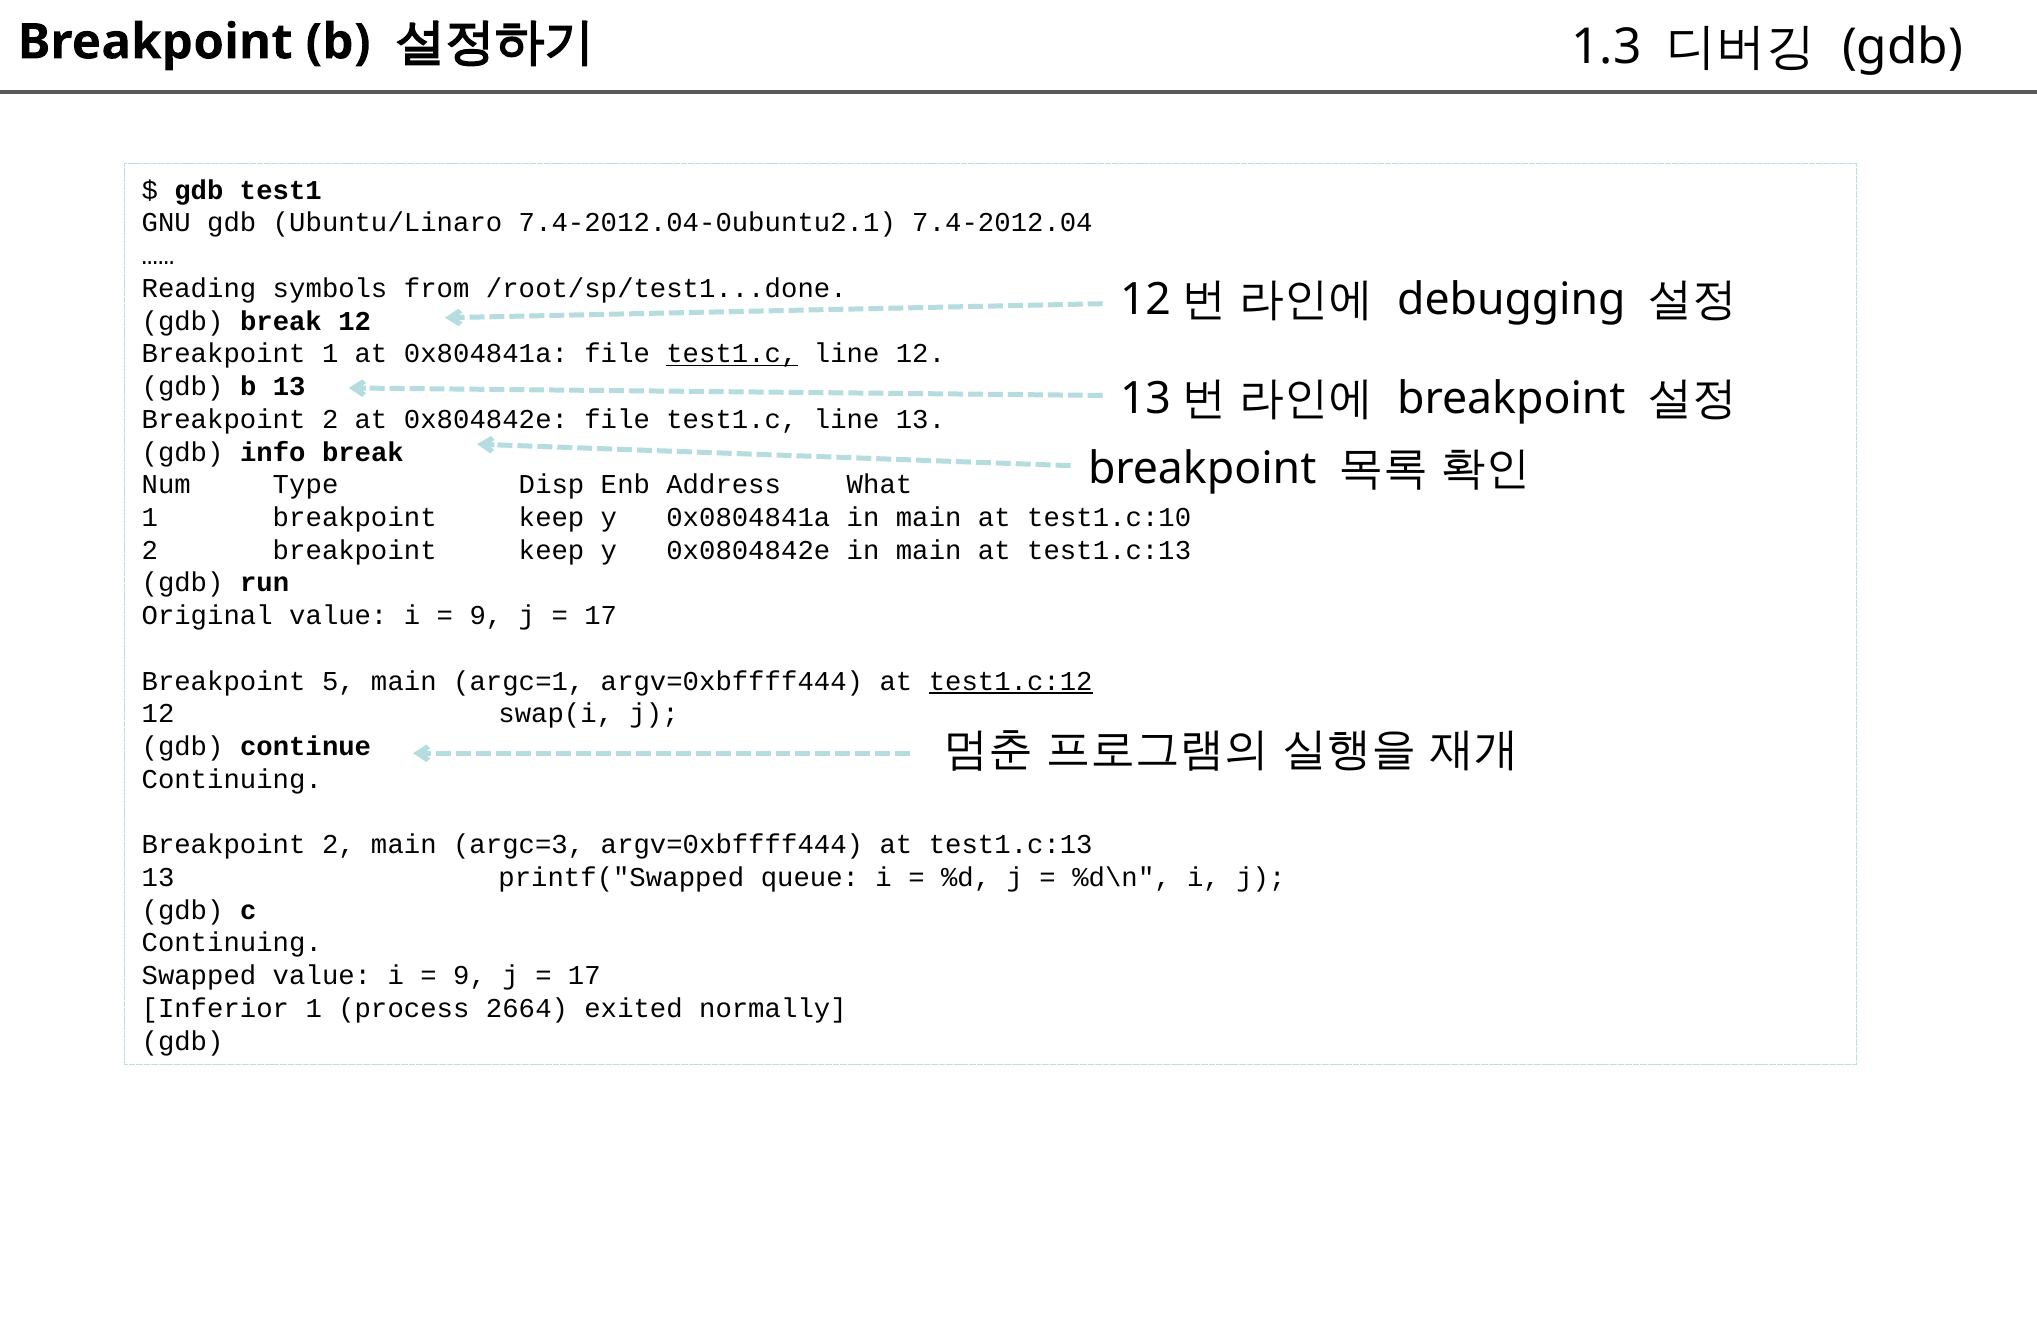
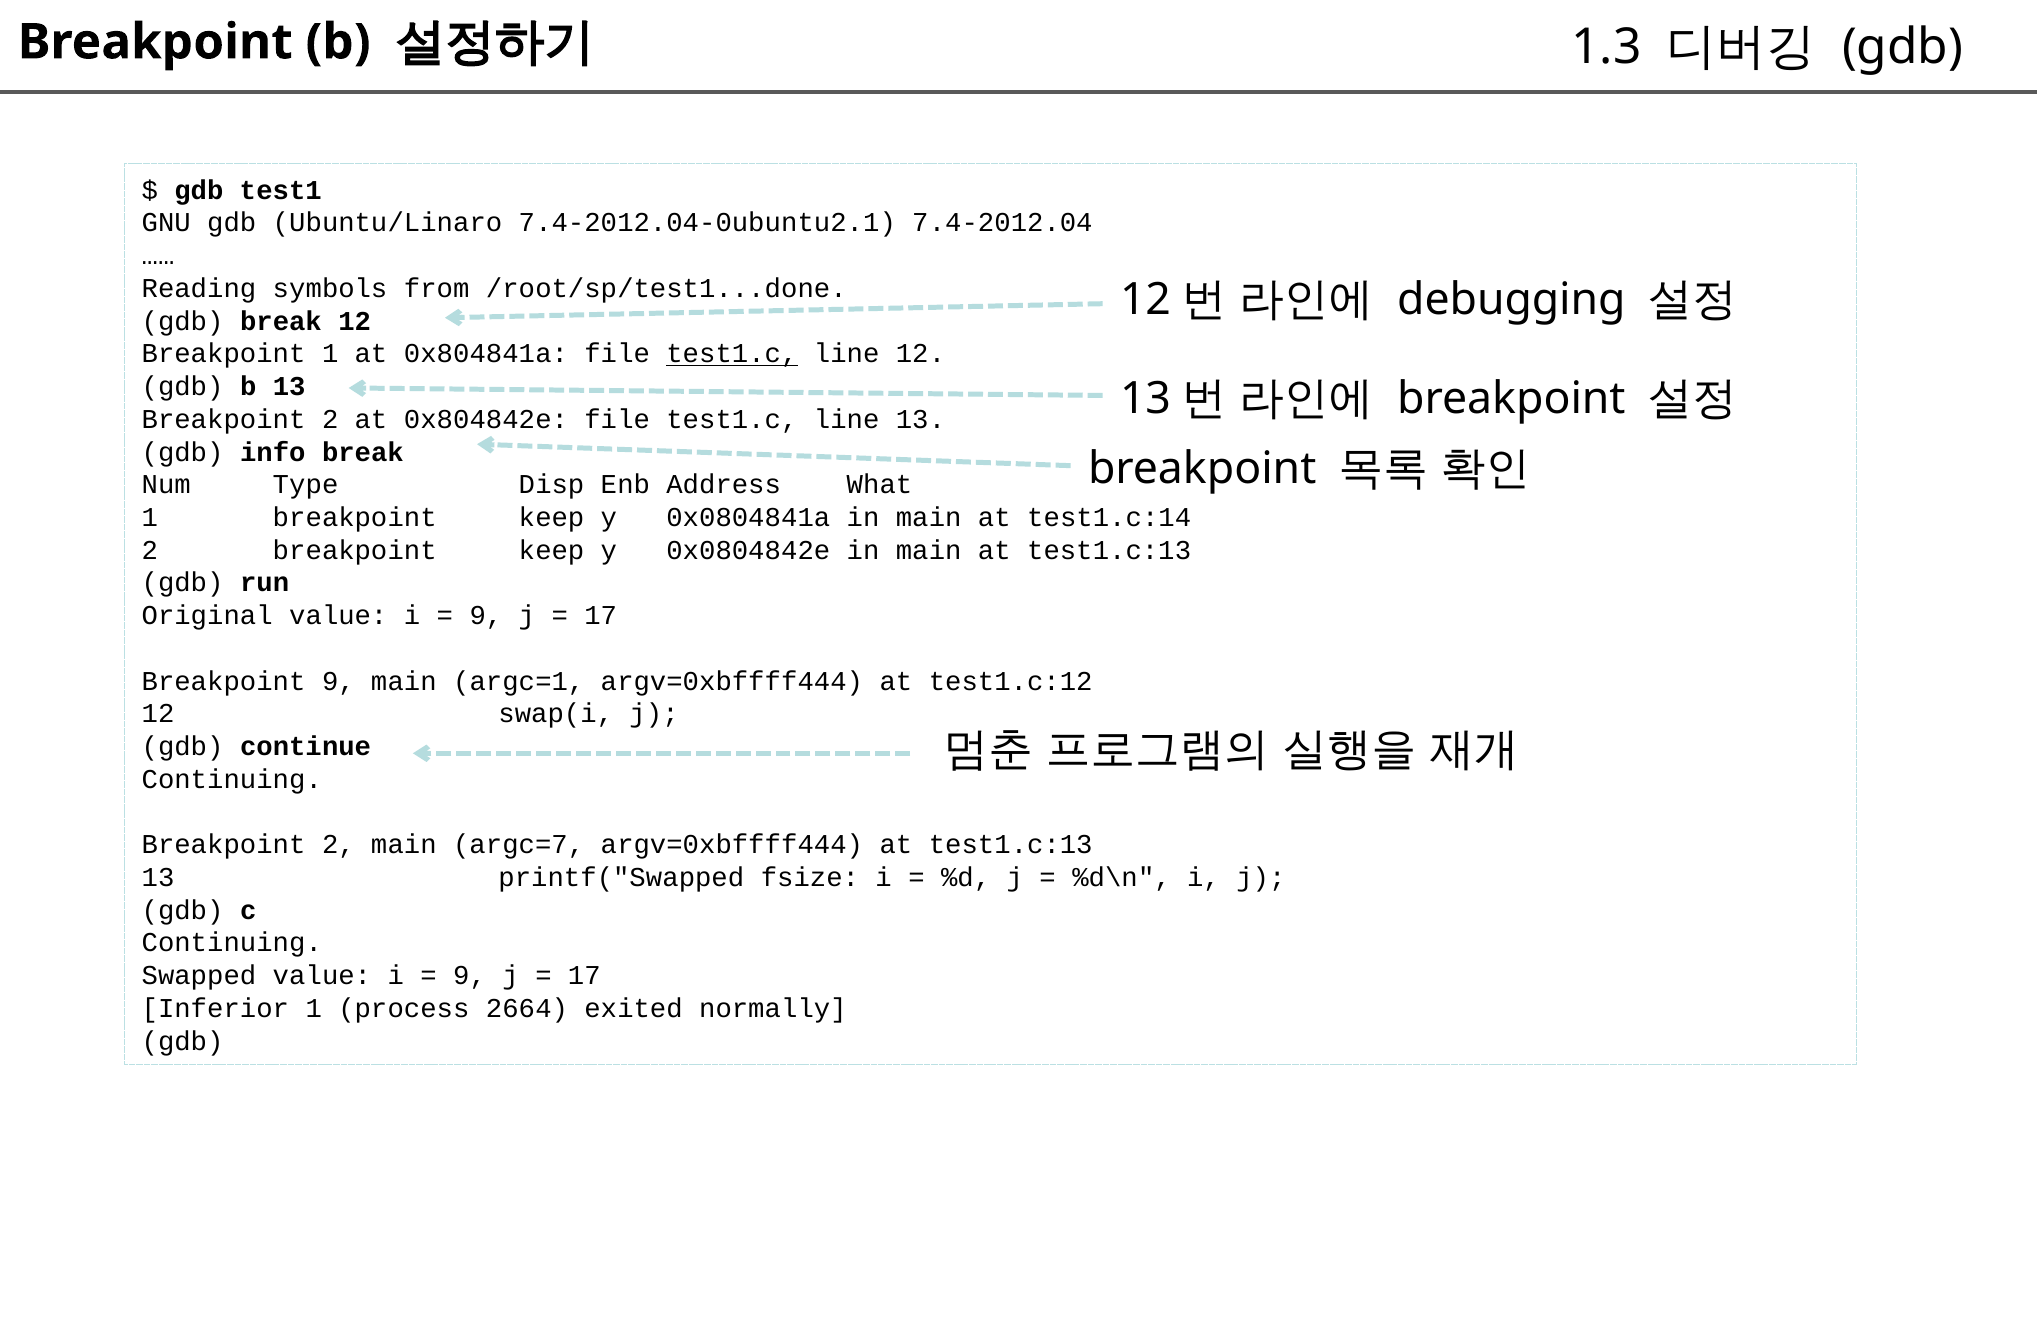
test1.c:10: test1.c:10 -> test1.c:14
Breakpoint 5: 5 -> 9
test1.c:12 underline: present -> none
argc=3: argc=3 -> argc=7
queue: queue -> fsize
